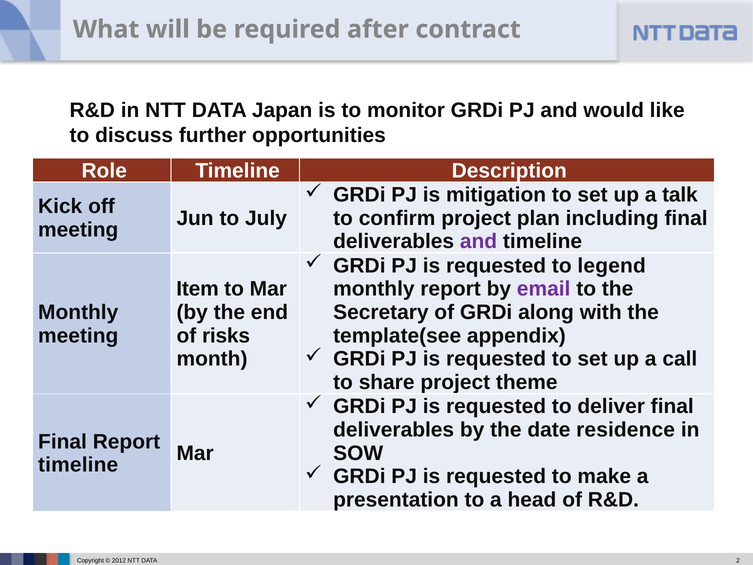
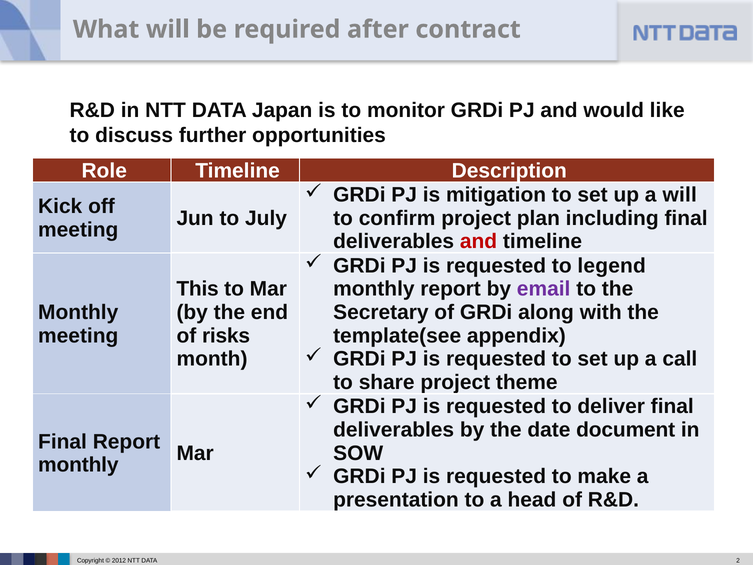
a talk: talk -> will
and at (478, 241) colour: purple -> red
Item: Item -> This
residence: residence -> document
timeline at (78, 465): timeline -> monthly
